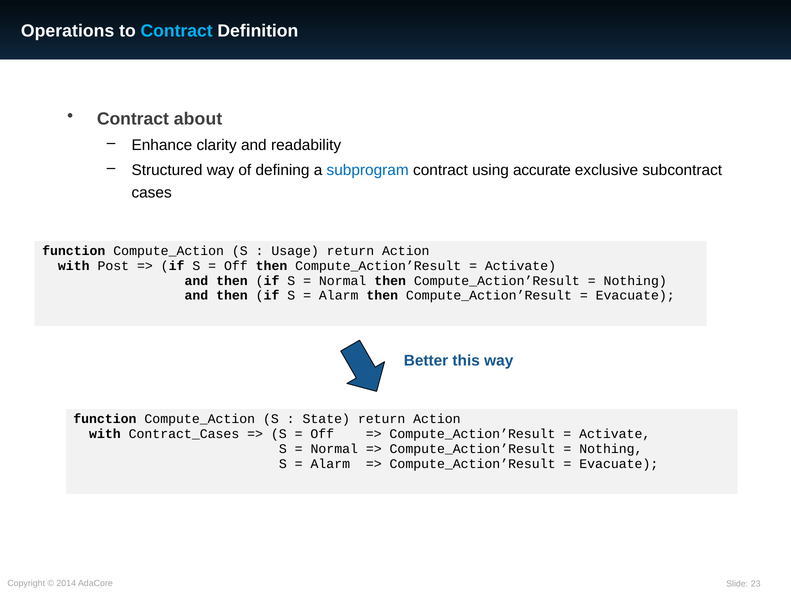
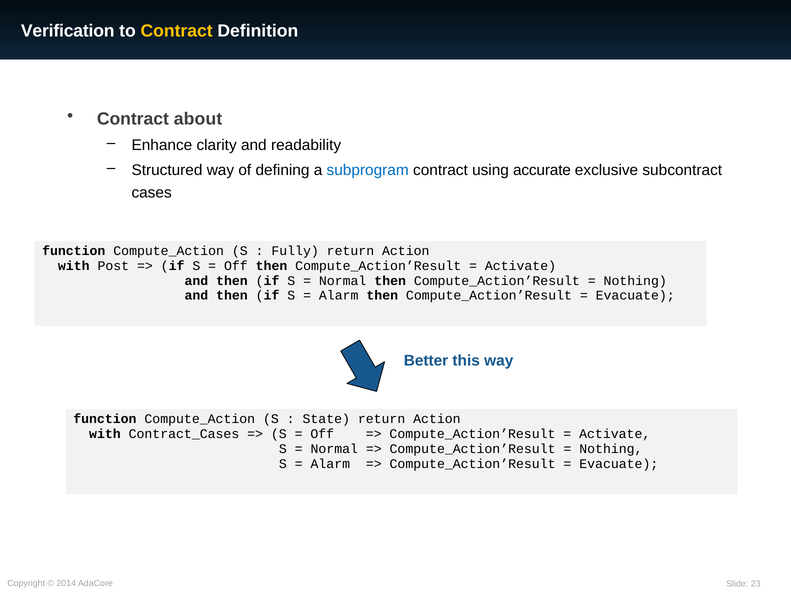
Operations: Operations -> Verification
Contract at (177, 31) colour: light blue -> yellow
Usage: Usage -> Fully
